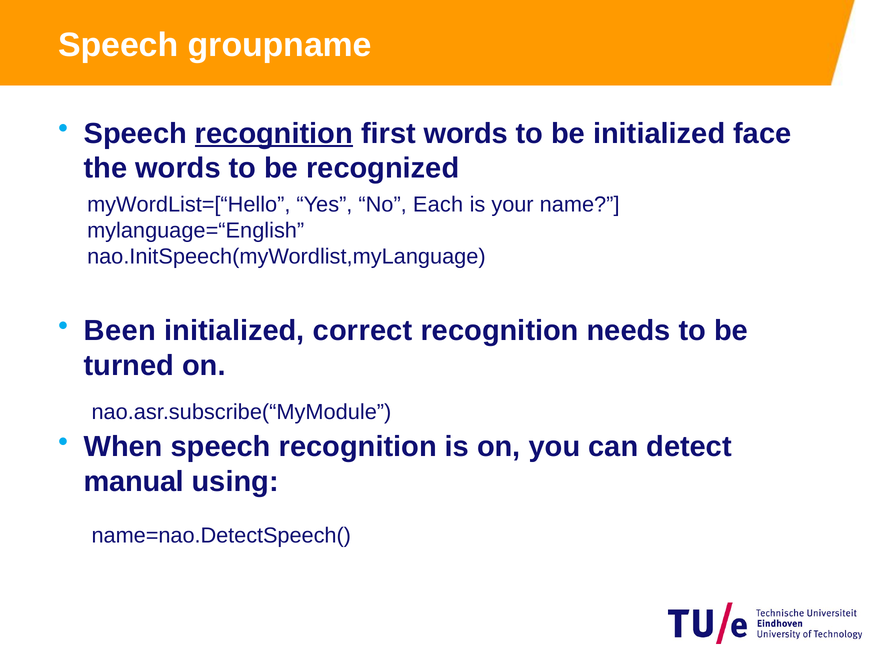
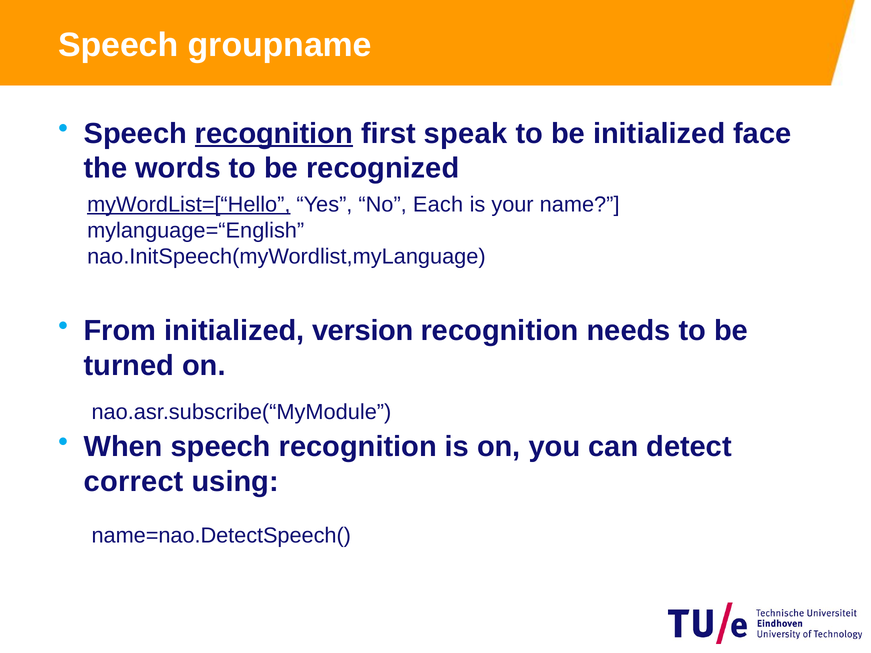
first words: words -> speak
myWordList=[“Hello underline: none -> present
Been: Been -> From
correct: correct -> version
manual: manual -> correct
